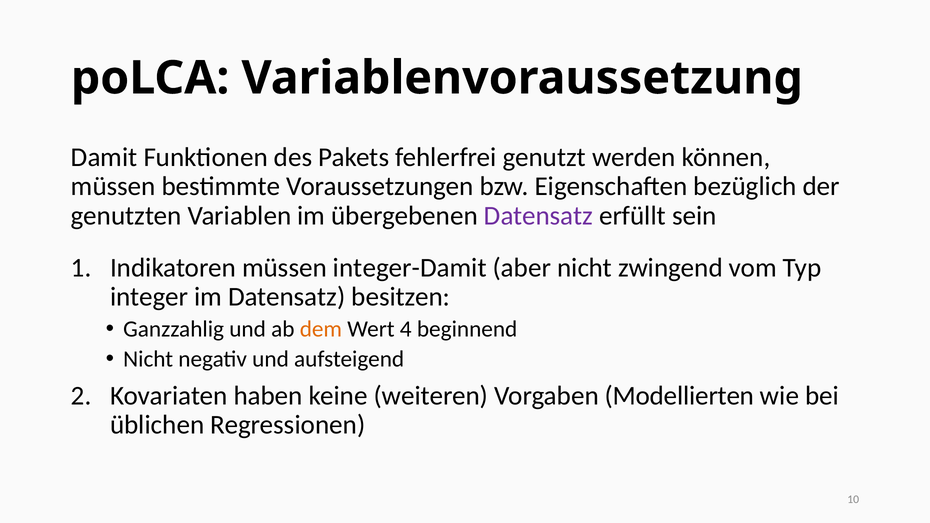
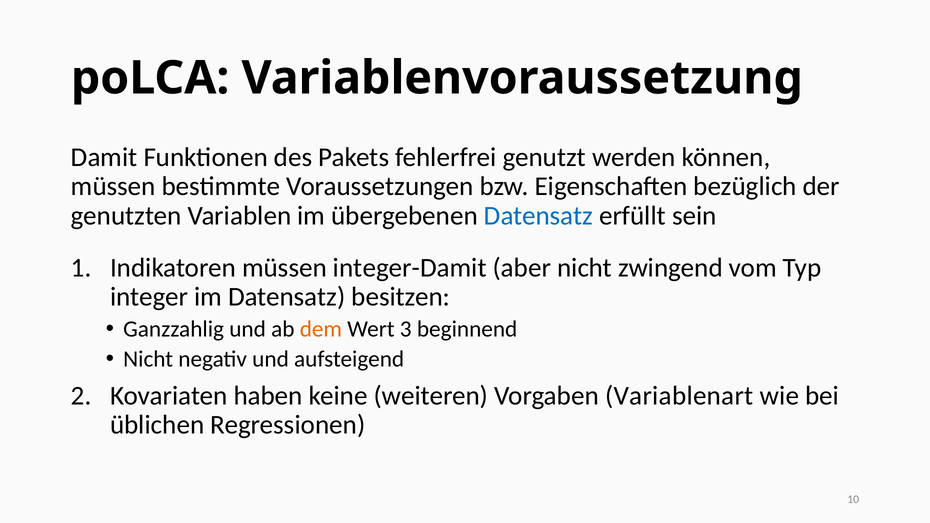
Datensatz at (539, 216) colour: purple -> blue
4: 4 -> 3
Modellierten: Modellierten -> Variablenart
